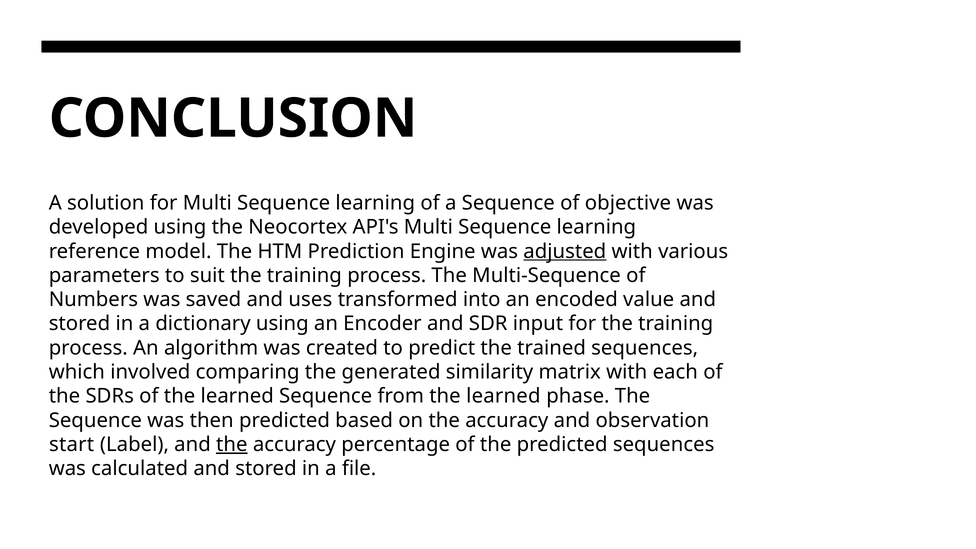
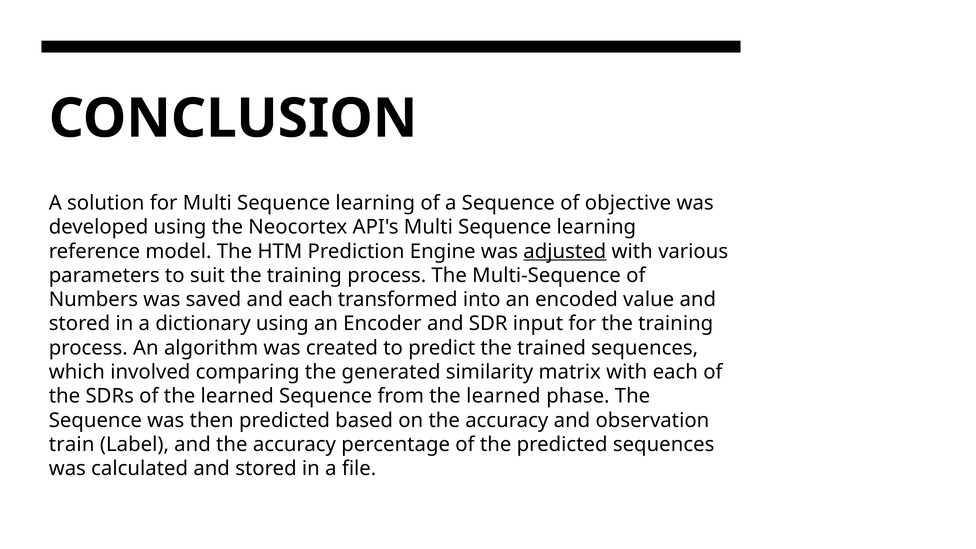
and uses: uses -> each
start: start -> train
the at (232, 444) underline: present -> none
